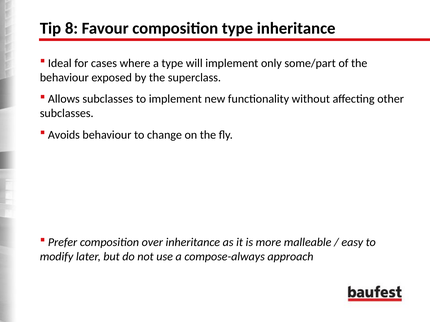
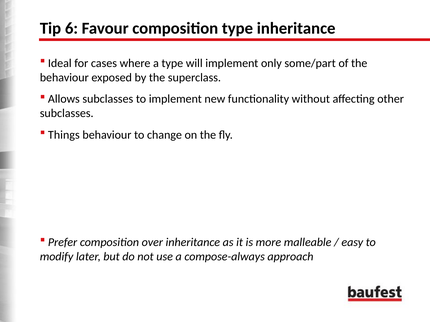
8: 8 -> 6
Avoids: Avoids -> Things
